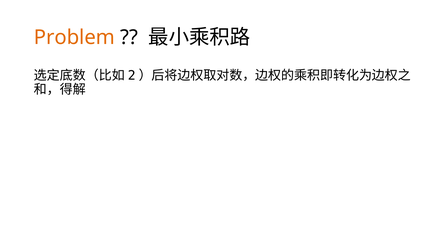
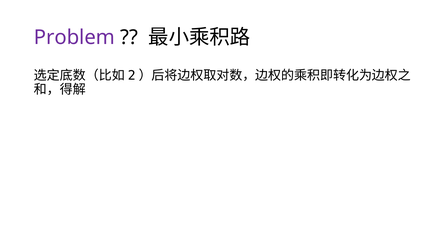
Problem colour: orange -> purple
